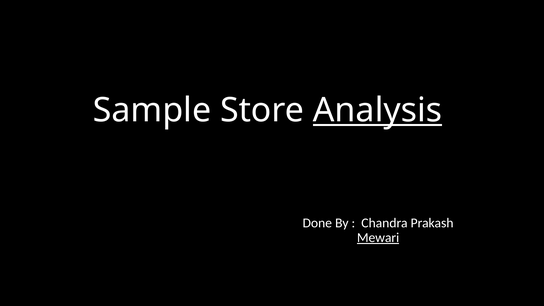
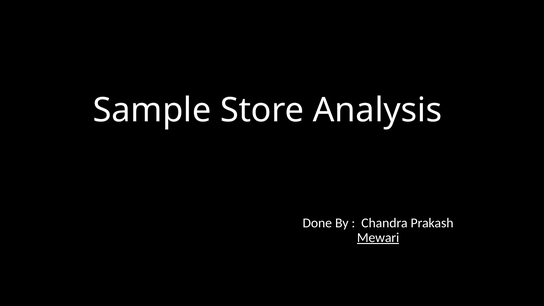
Analysis underline: present -> none
